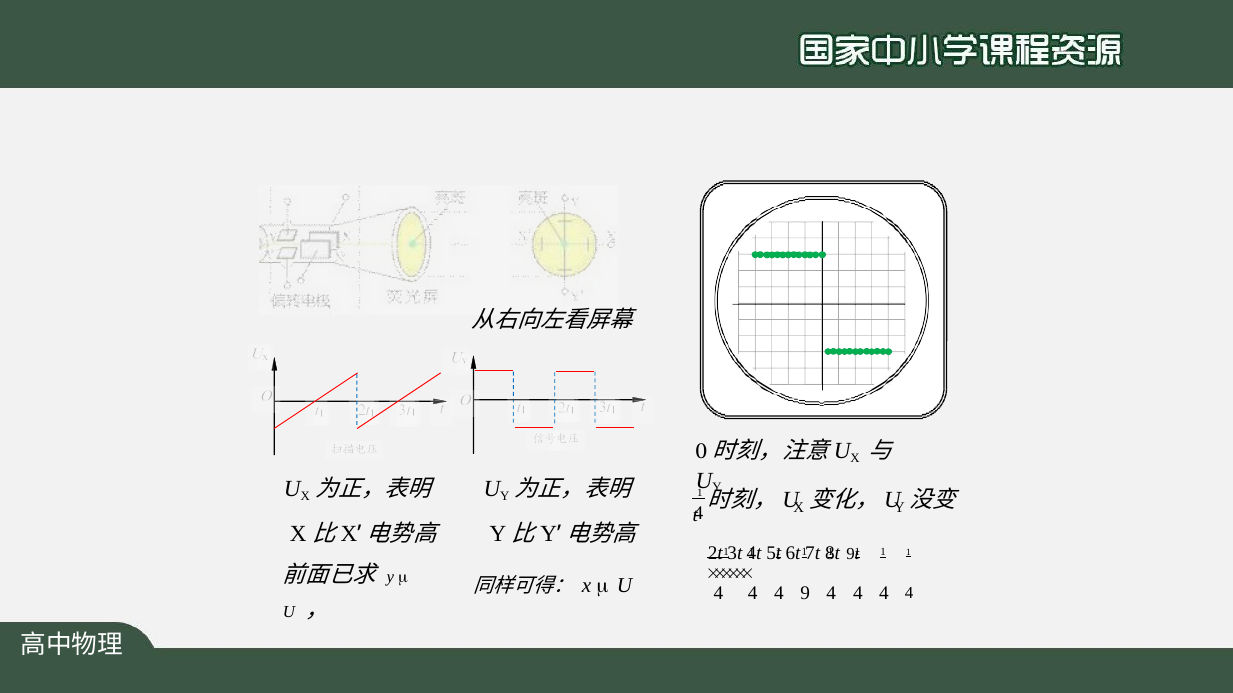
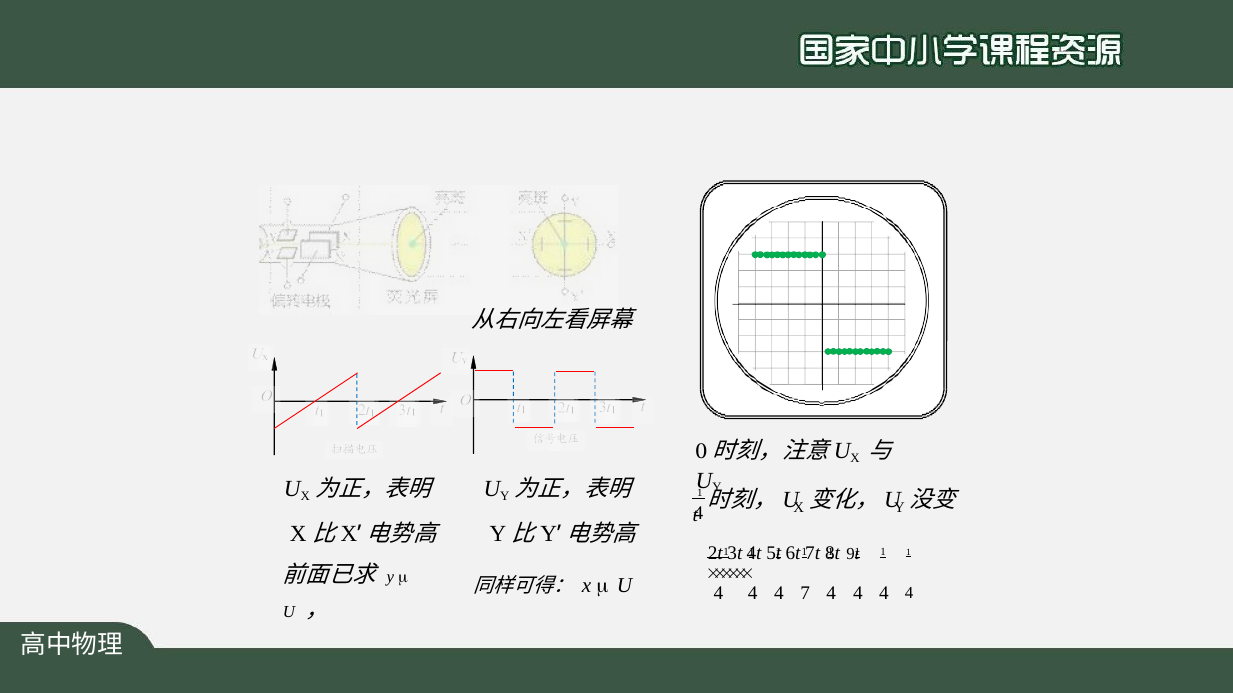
9: 9 -> 7
